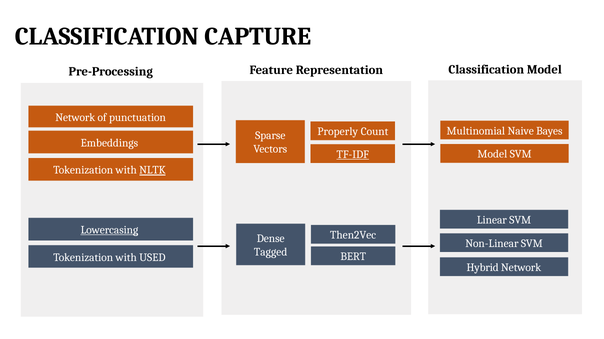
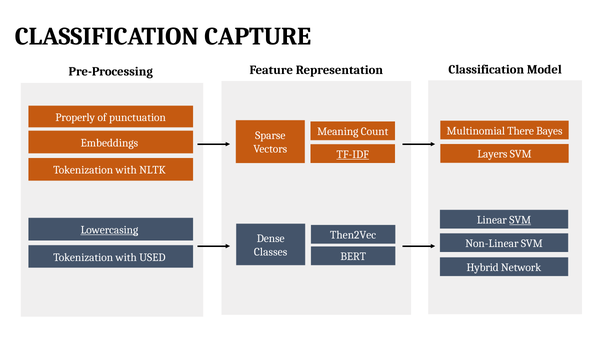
Network at (75, 118): Network -> Properly
Naive: Naive -> There
Properly: Properly -> Meaning
Model at (492, 155): Model -> Layers
NLTK underline: present -> none
SVM at (520, 220) underline: none -> present
Tagged: Tagged -> Classes
